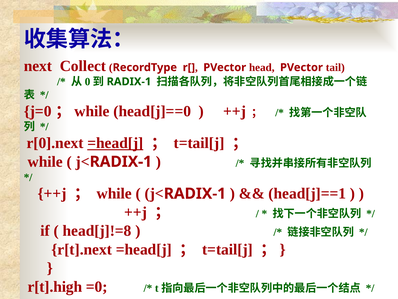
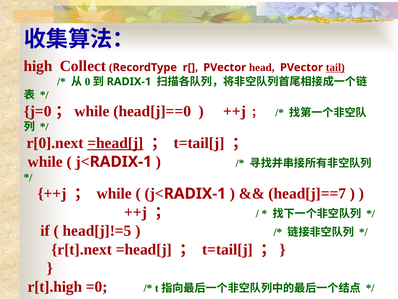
next: next -> high
tail underline: none -> present
head[j]==1: head[j]==1 -> head[j]==7
head[j]!=8: head[j]!=8 -> head[j]!=5
